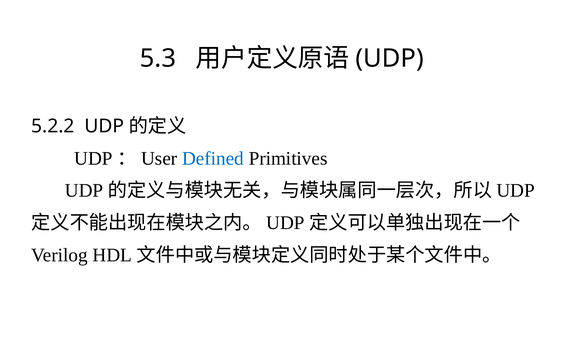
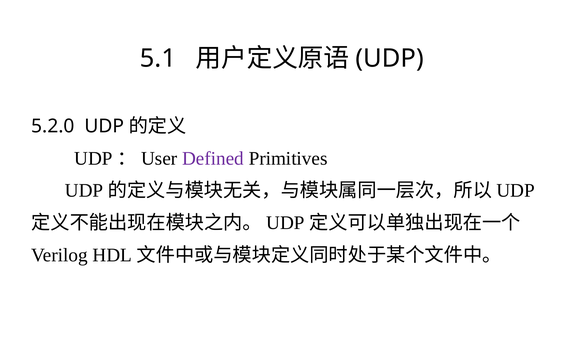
5.3: 5.3 -> 5.1
5.2.2: 5.2.2 -> 5.2.0
Defined colour: blue -> purple
